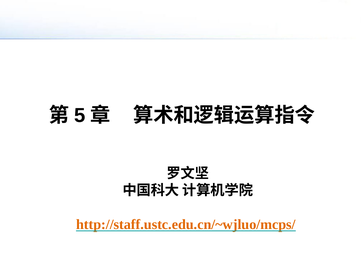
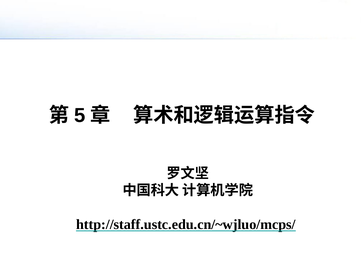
http://staff.ustc.edu.cn/~wjluo/mcps/ colour: orange -> black
